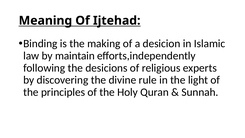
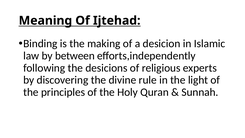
maintain: maintain -> between
